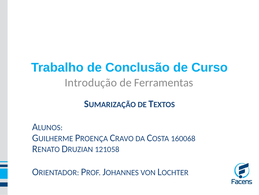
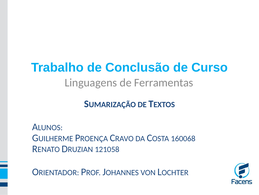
Introdução: Introdução -> Linguagens
